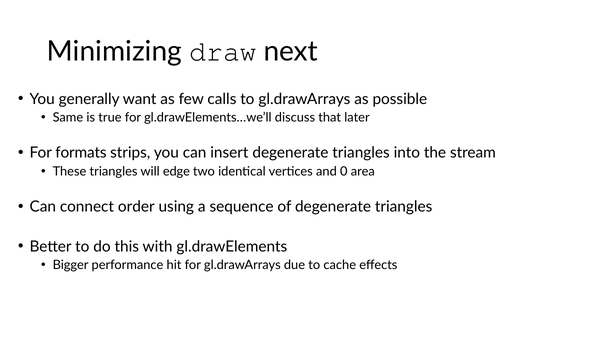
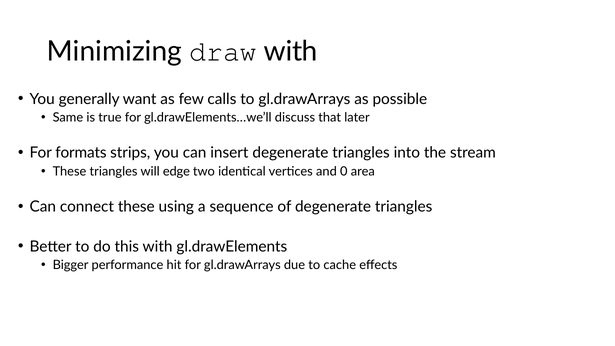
draw next: next -> with
connect order: order -> these
